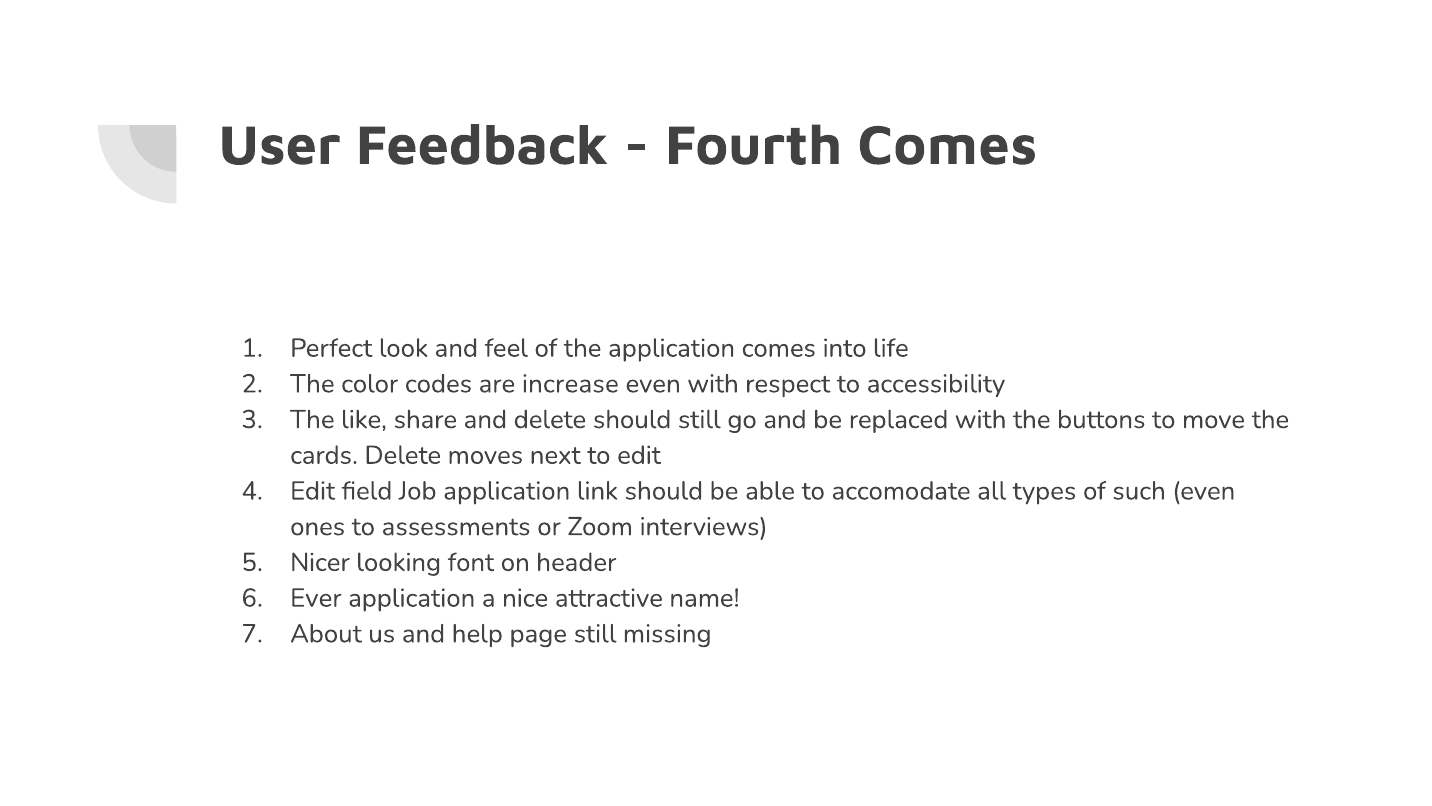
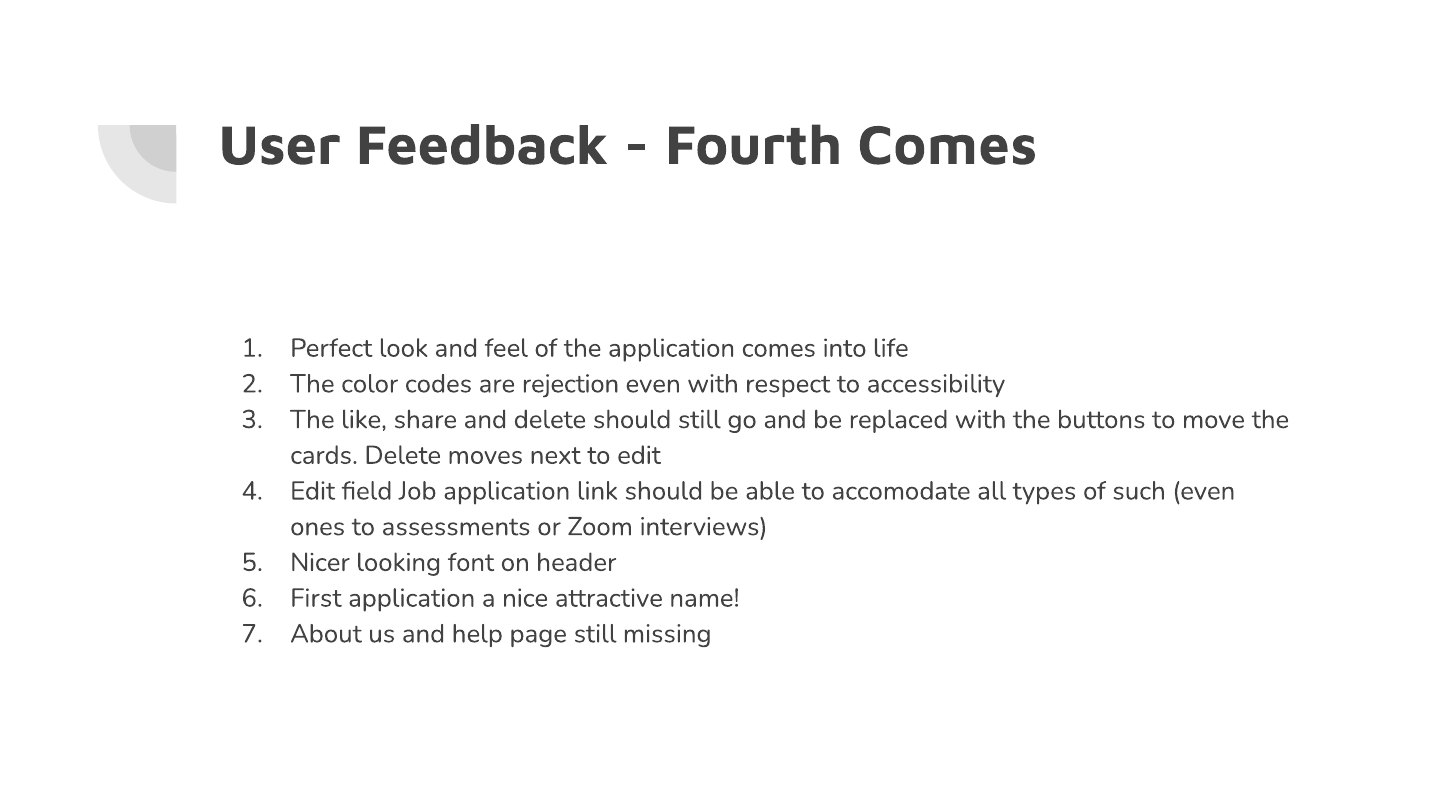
increase: increase -> rejection
Ever: Ever -> First
